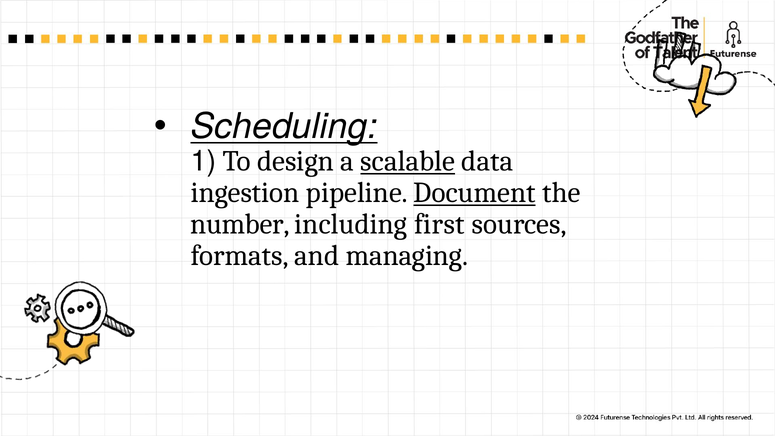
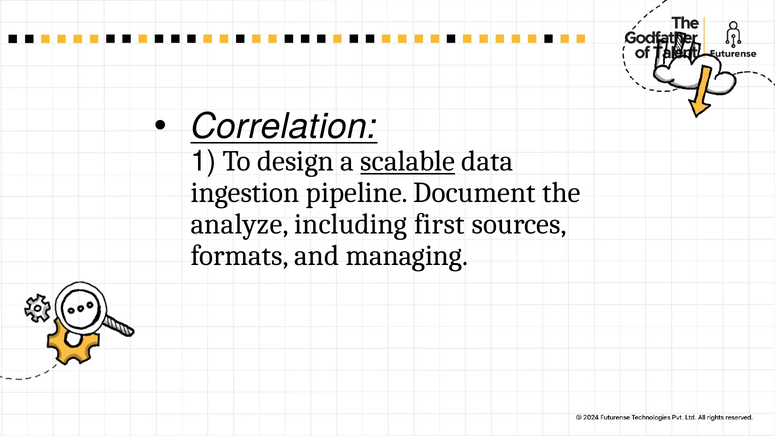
Scheduling: Scheduling -> Correlation
Document underline: present -> none
number: number -> analyze
